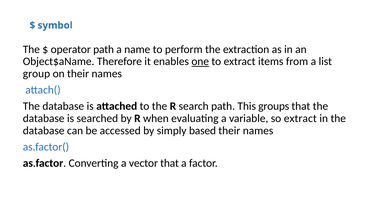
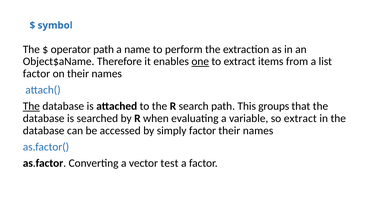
group at (36, 74): group -> factor
The at (31, 106) underline: none -> present
simply based: based -> factor
vector that: that -> test
